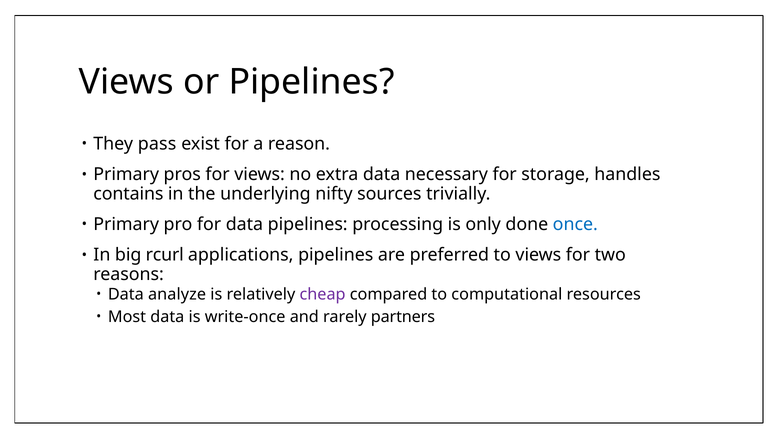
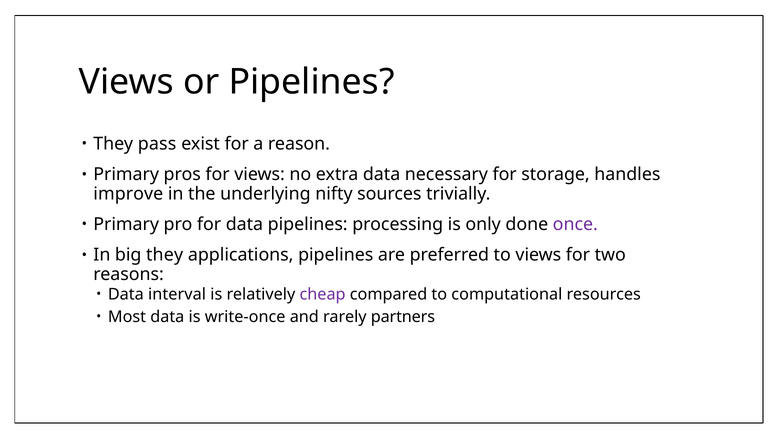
contains: contains -> improve
once colour: blue -> purple
big rcurl: rcurl -> they
analyze: analyze -> interval
